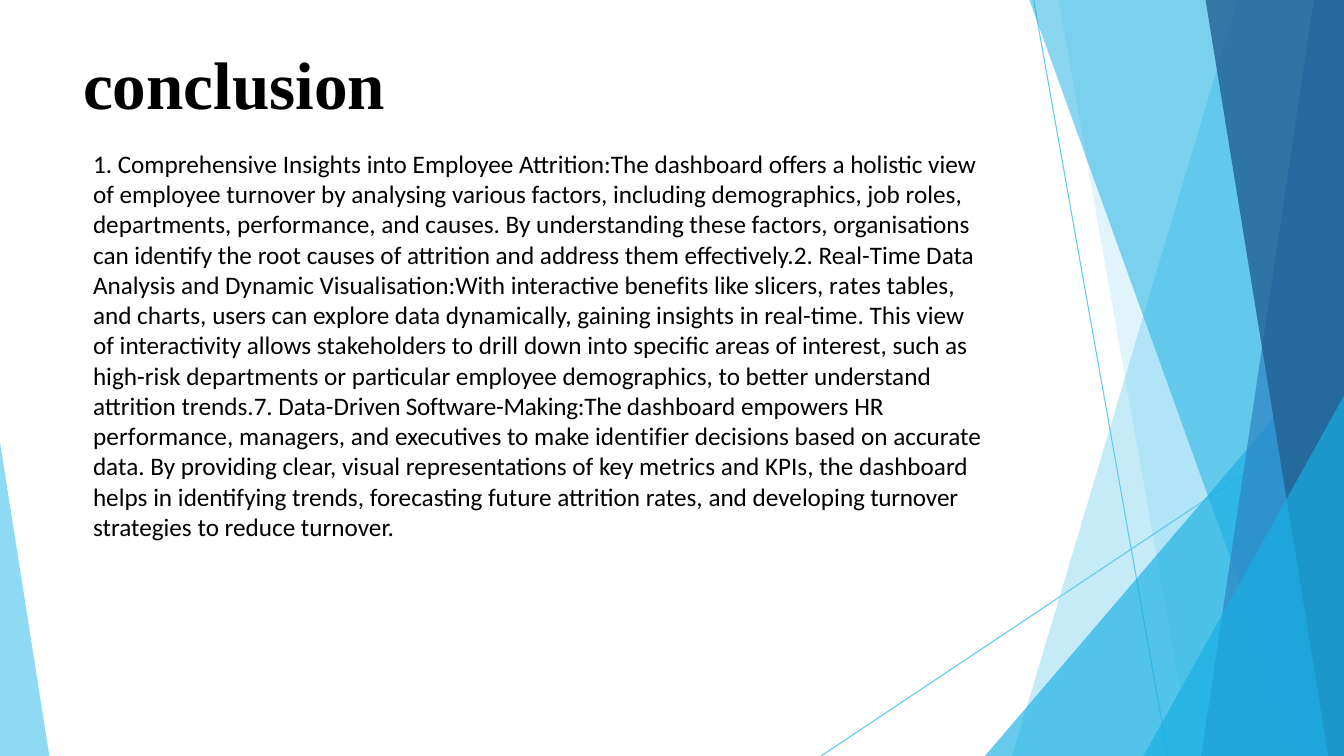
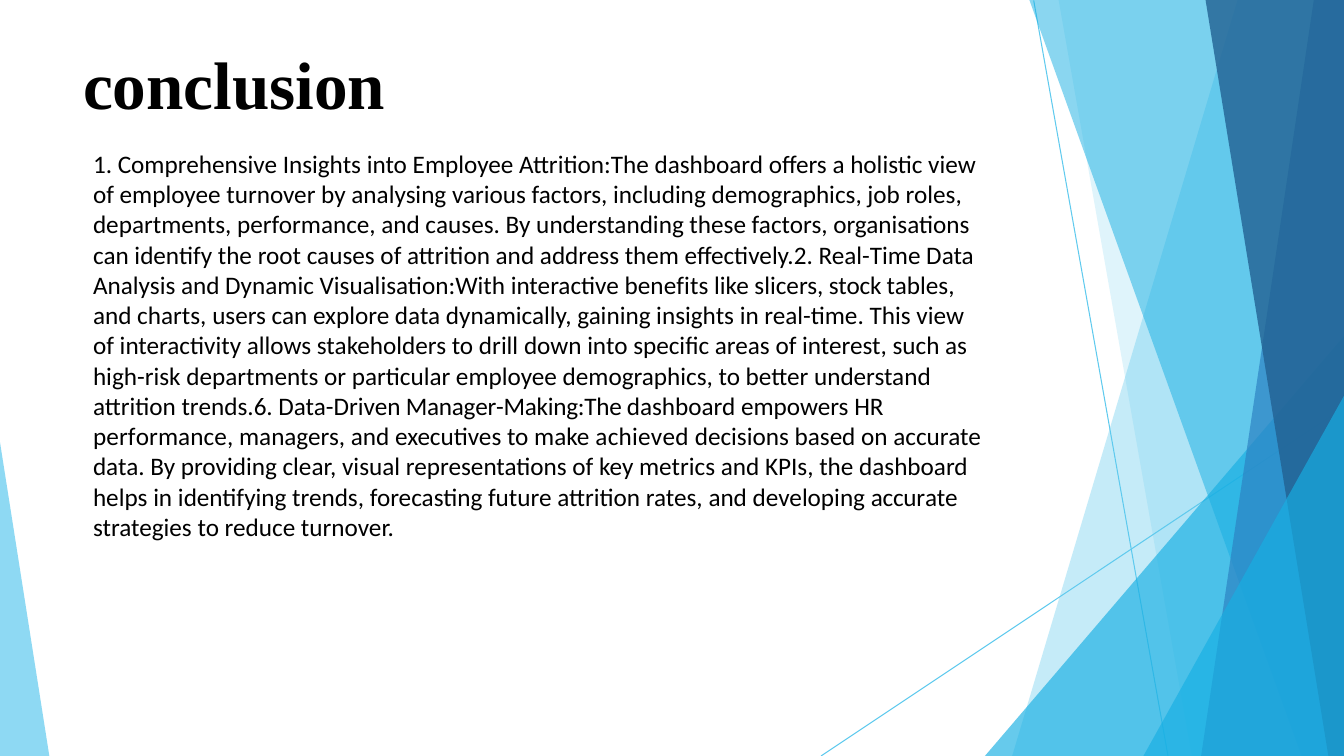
slicers rates: rates -> stock
trends.7: trends.7 -> trends.6
Software-Making:The: Software-Making:The -> Manager-Making:The
identifier: identifier -> achieved
developing turnover: turnover -> accurate
